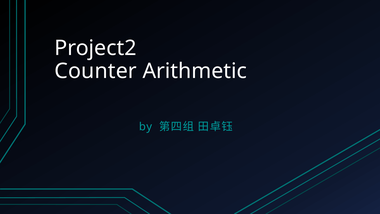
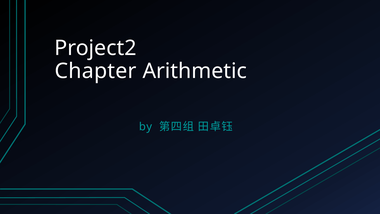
Counter: Counter -> Chapter
